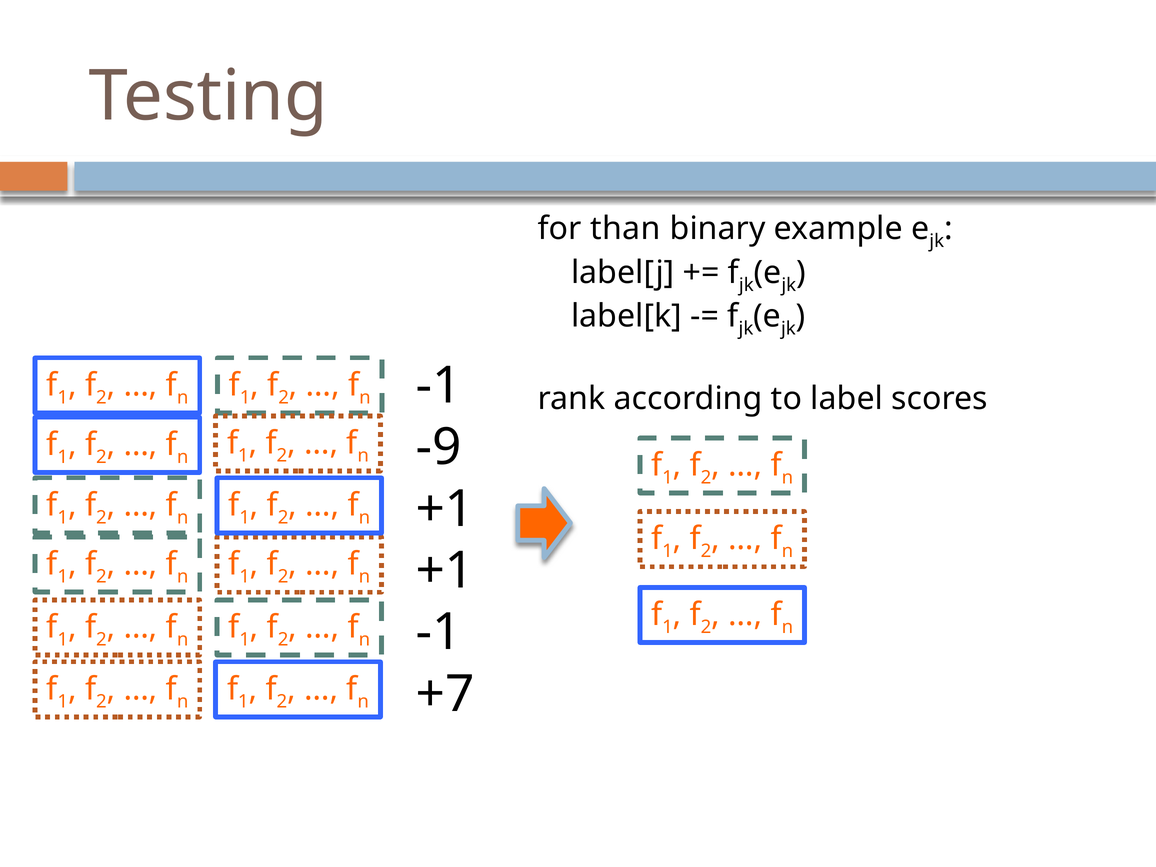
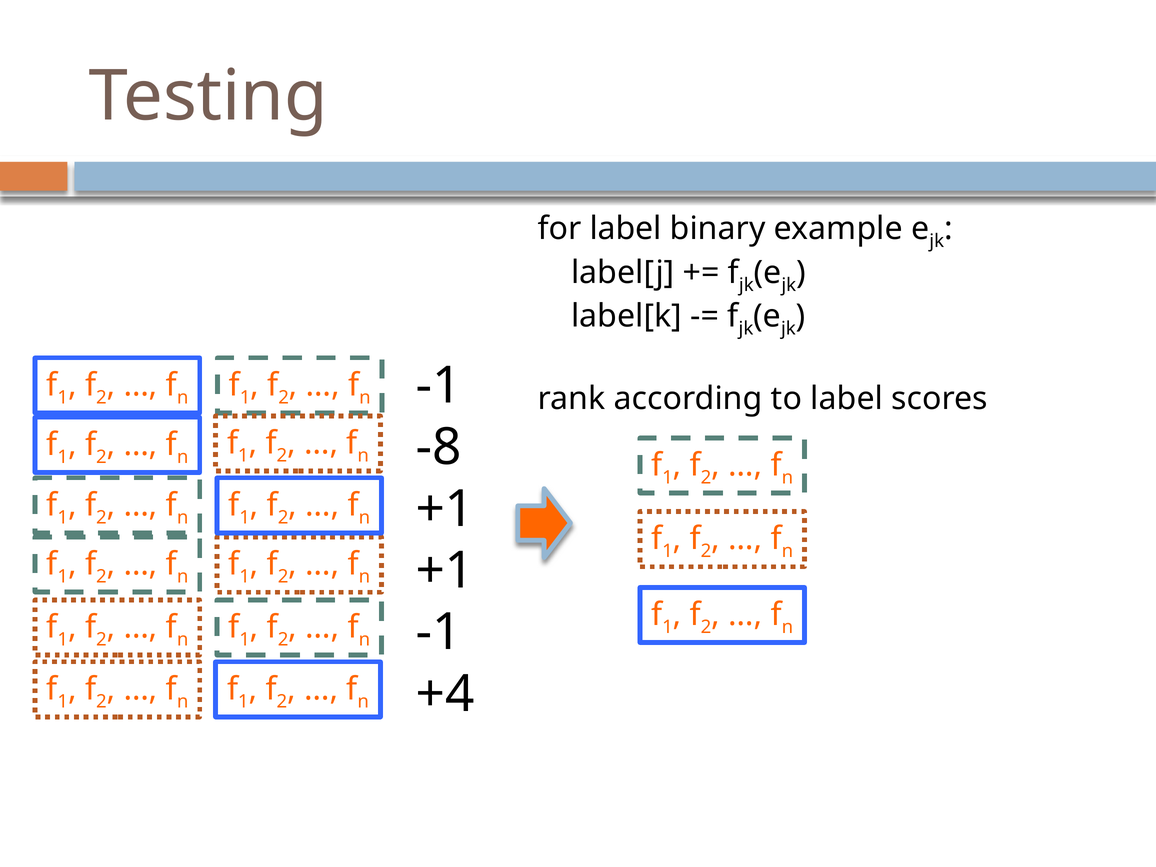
for than: than -> label
-9: -9 -> -8
+7: +7 -> +4
